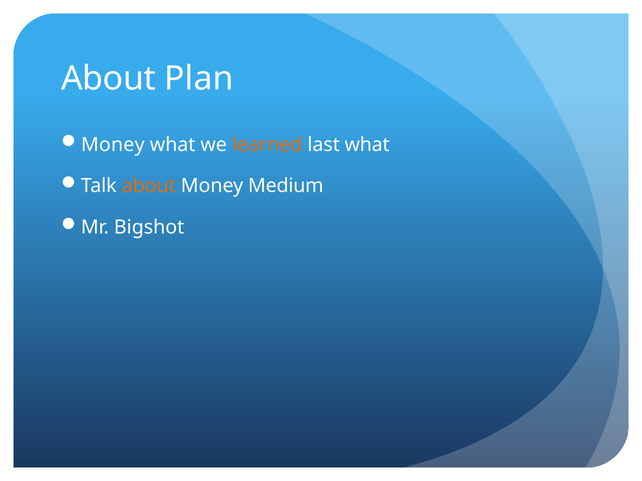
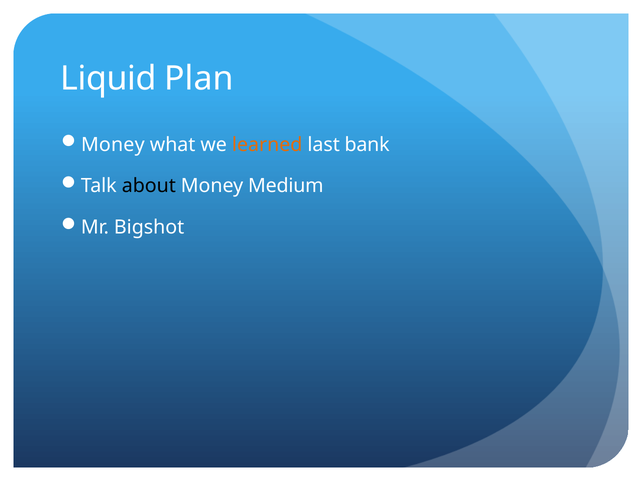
About at (109, 79): About -> Liquid
last what: what -> bank
about at (149, 186) colour: orange -> black
